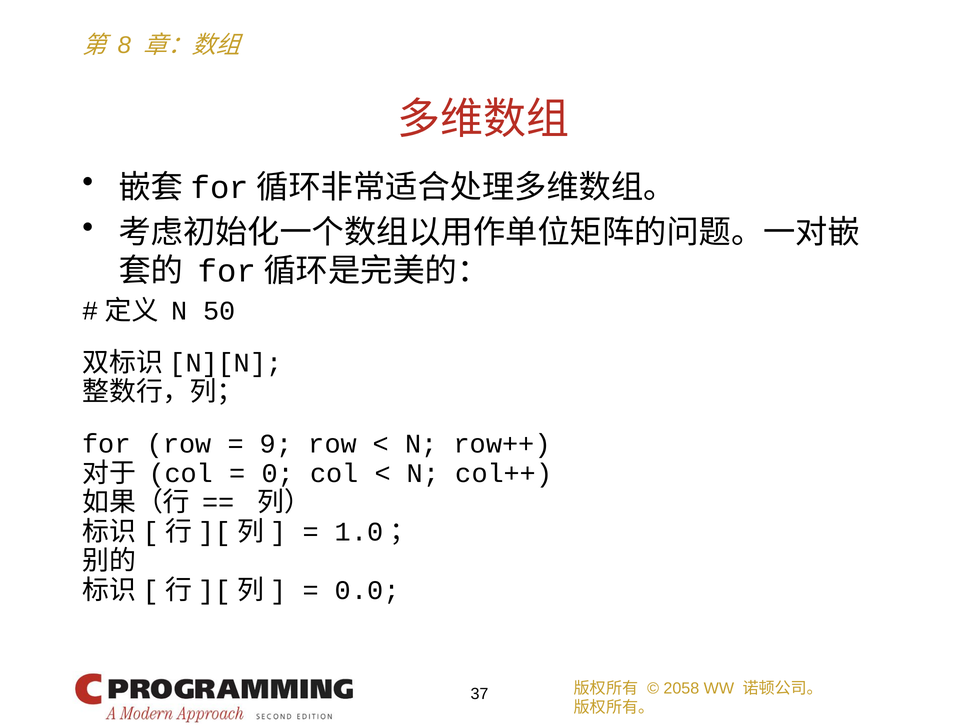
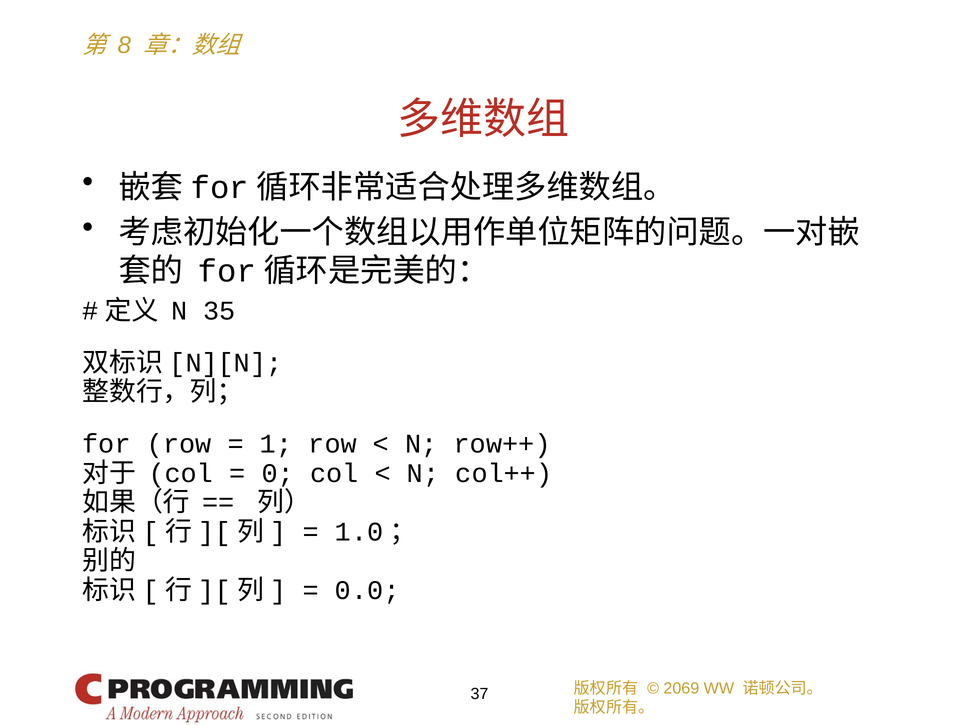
50: 50 -> 35
9: 9 -> 1
2058: 2058 -> 2069
